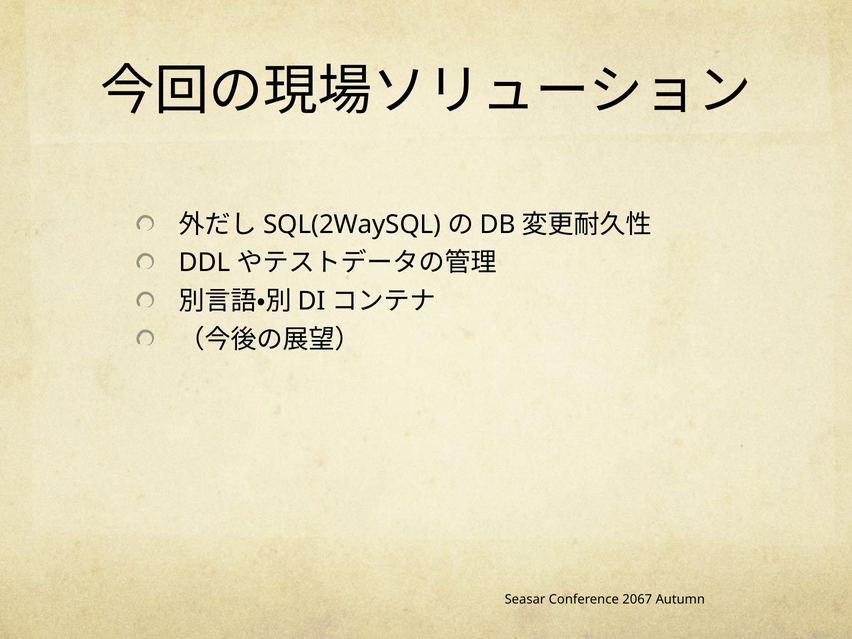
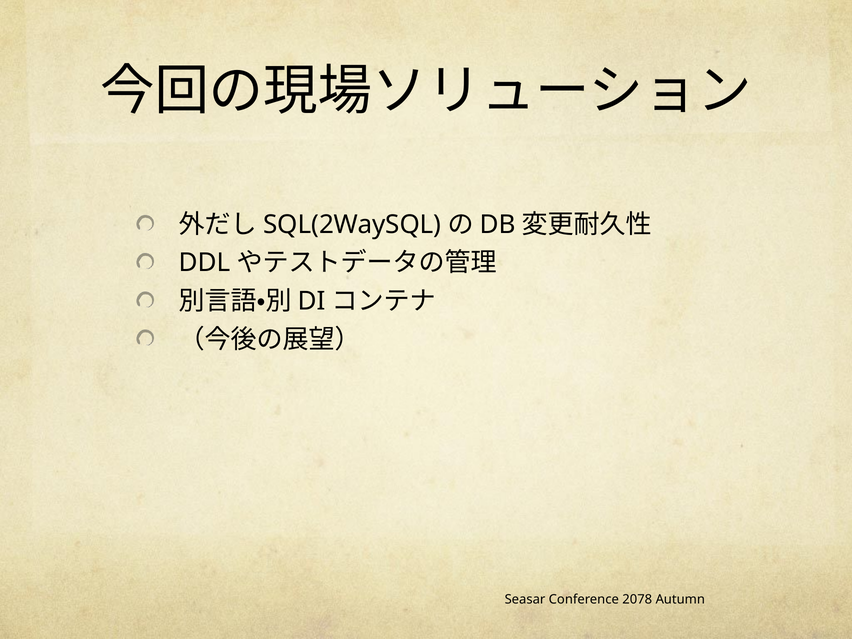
2067: 2067 -> 2078
